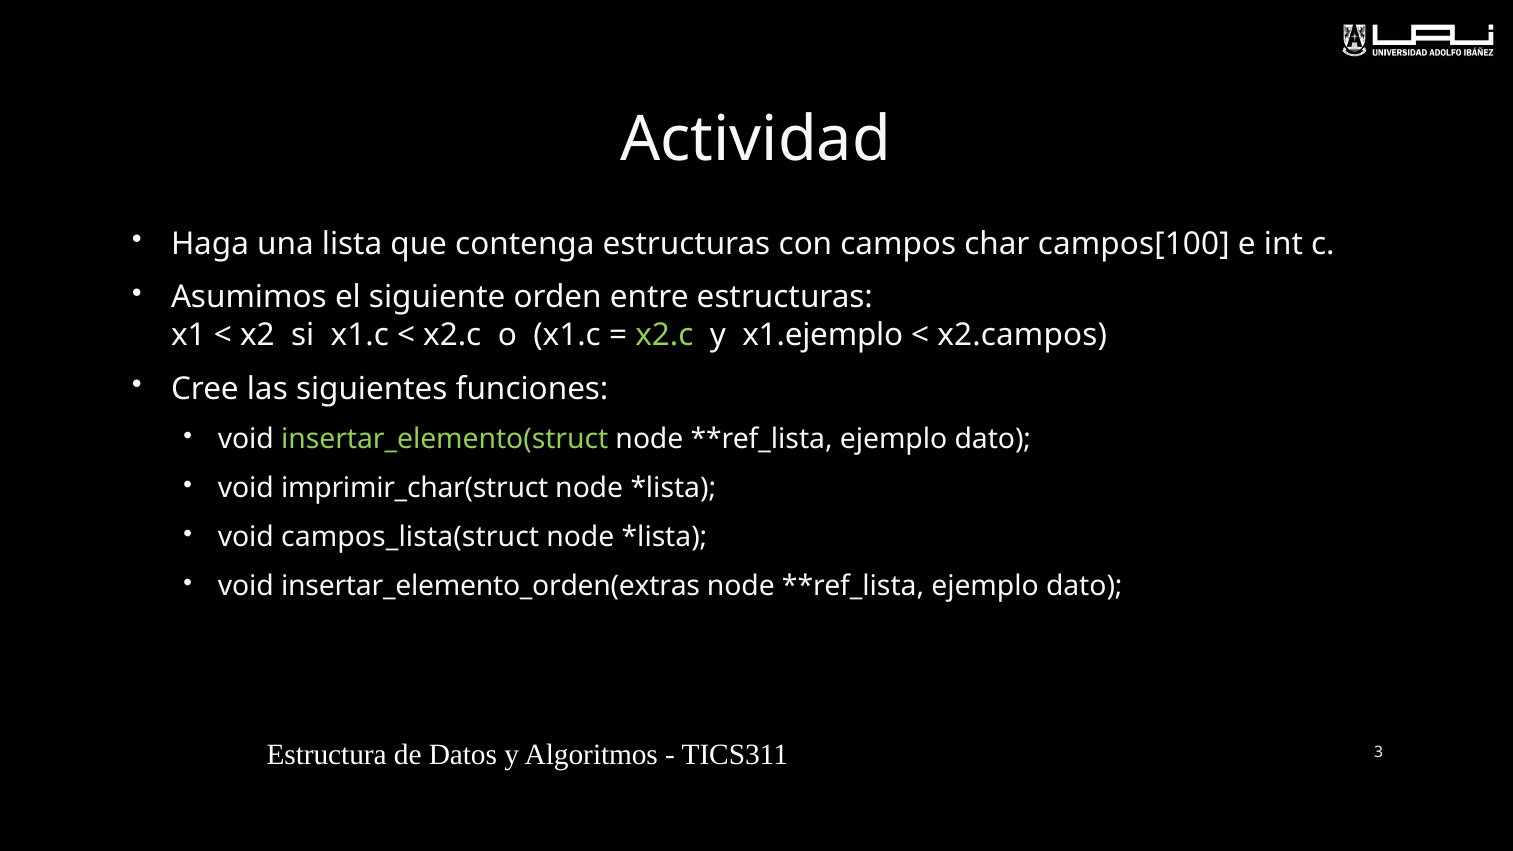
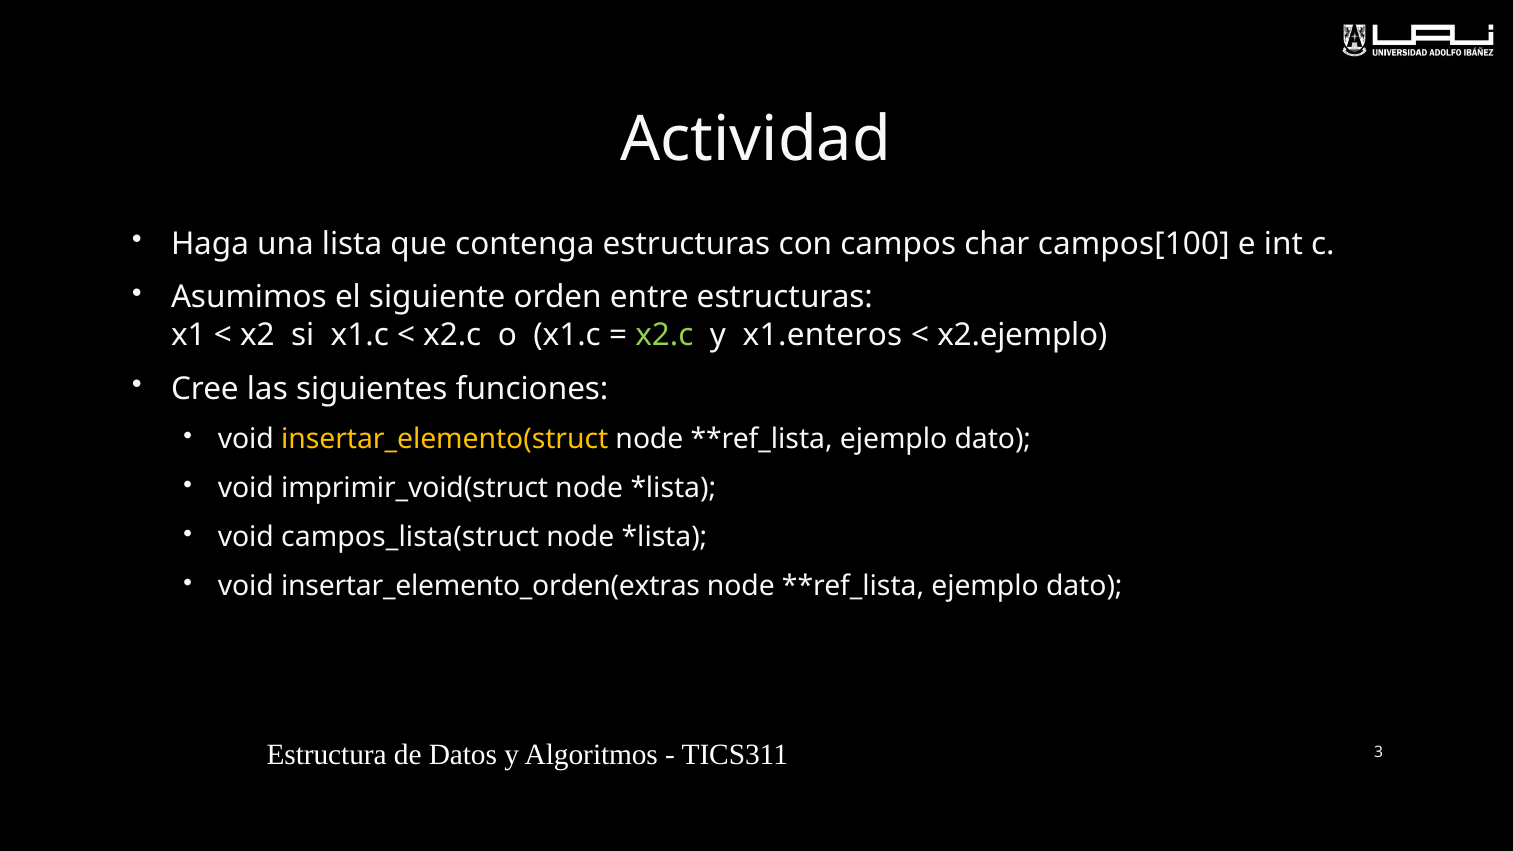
x1.ejemplo: x1.ejemplo -> x1.enteros
x2.campos: x2.campos -> x2.ejemplo
insertar_elemento(struct colour: light green -> yellow
imprimir_char(struct: imprimir_char(struct -> imprimir_void(struct
